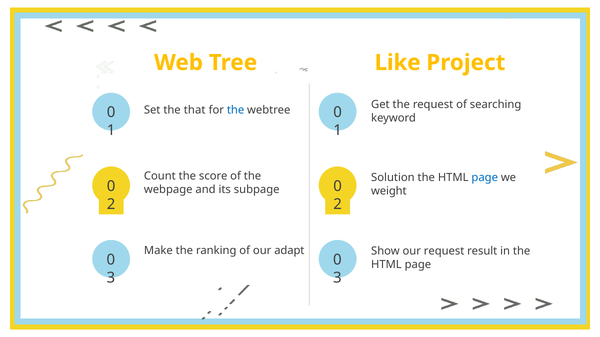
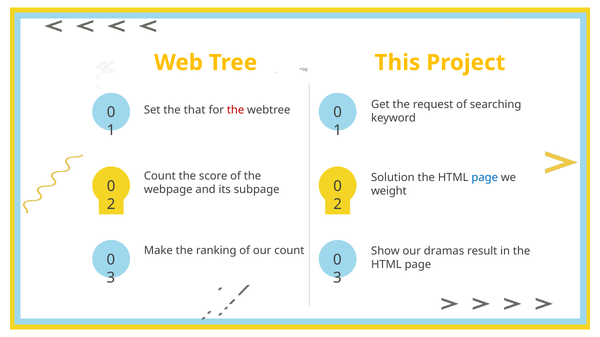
Like: Like -> This
the at (236, 110) colour: blue -> red
our adapt: adapt -> count
our request: request -> dramas
